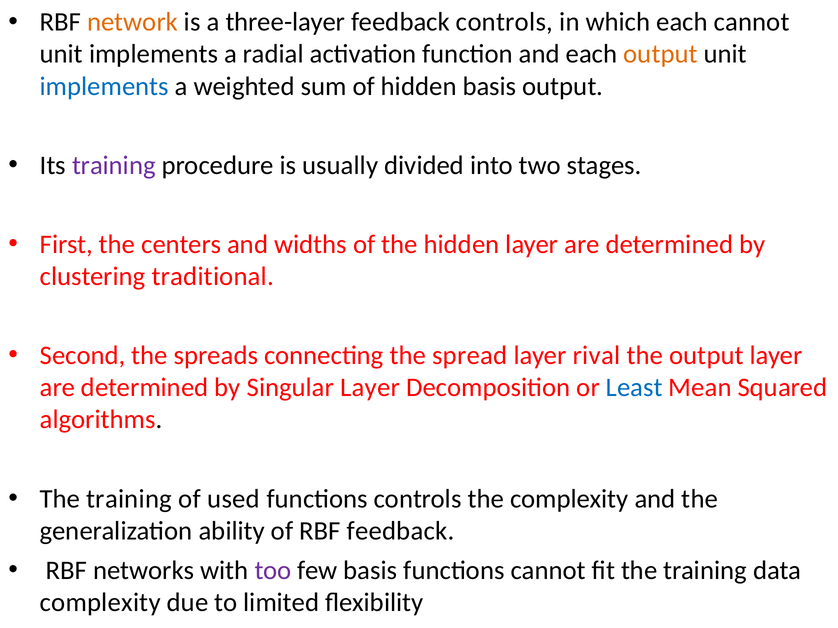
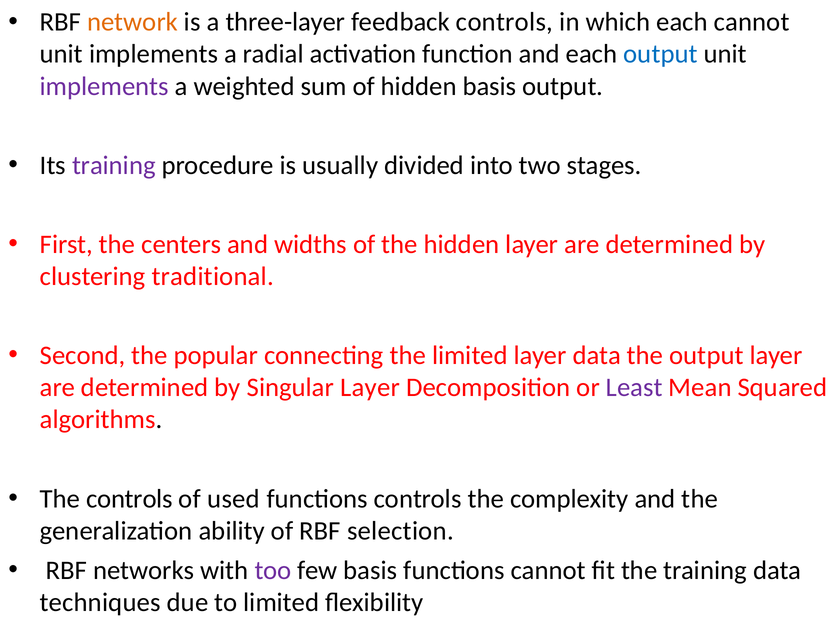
output at (660, 54) colour: orange -> blue
implements at (104, 86) colour: blue -> purple
spreads: spreads -> popular
the spread: spread -> limited
layer rival: rival -> data
Least colour: blue -> purple
training at (129, 499): training -> controls
RBF feedback: feedback -> selection
complexity at (100, 603): complexity -> techniques
